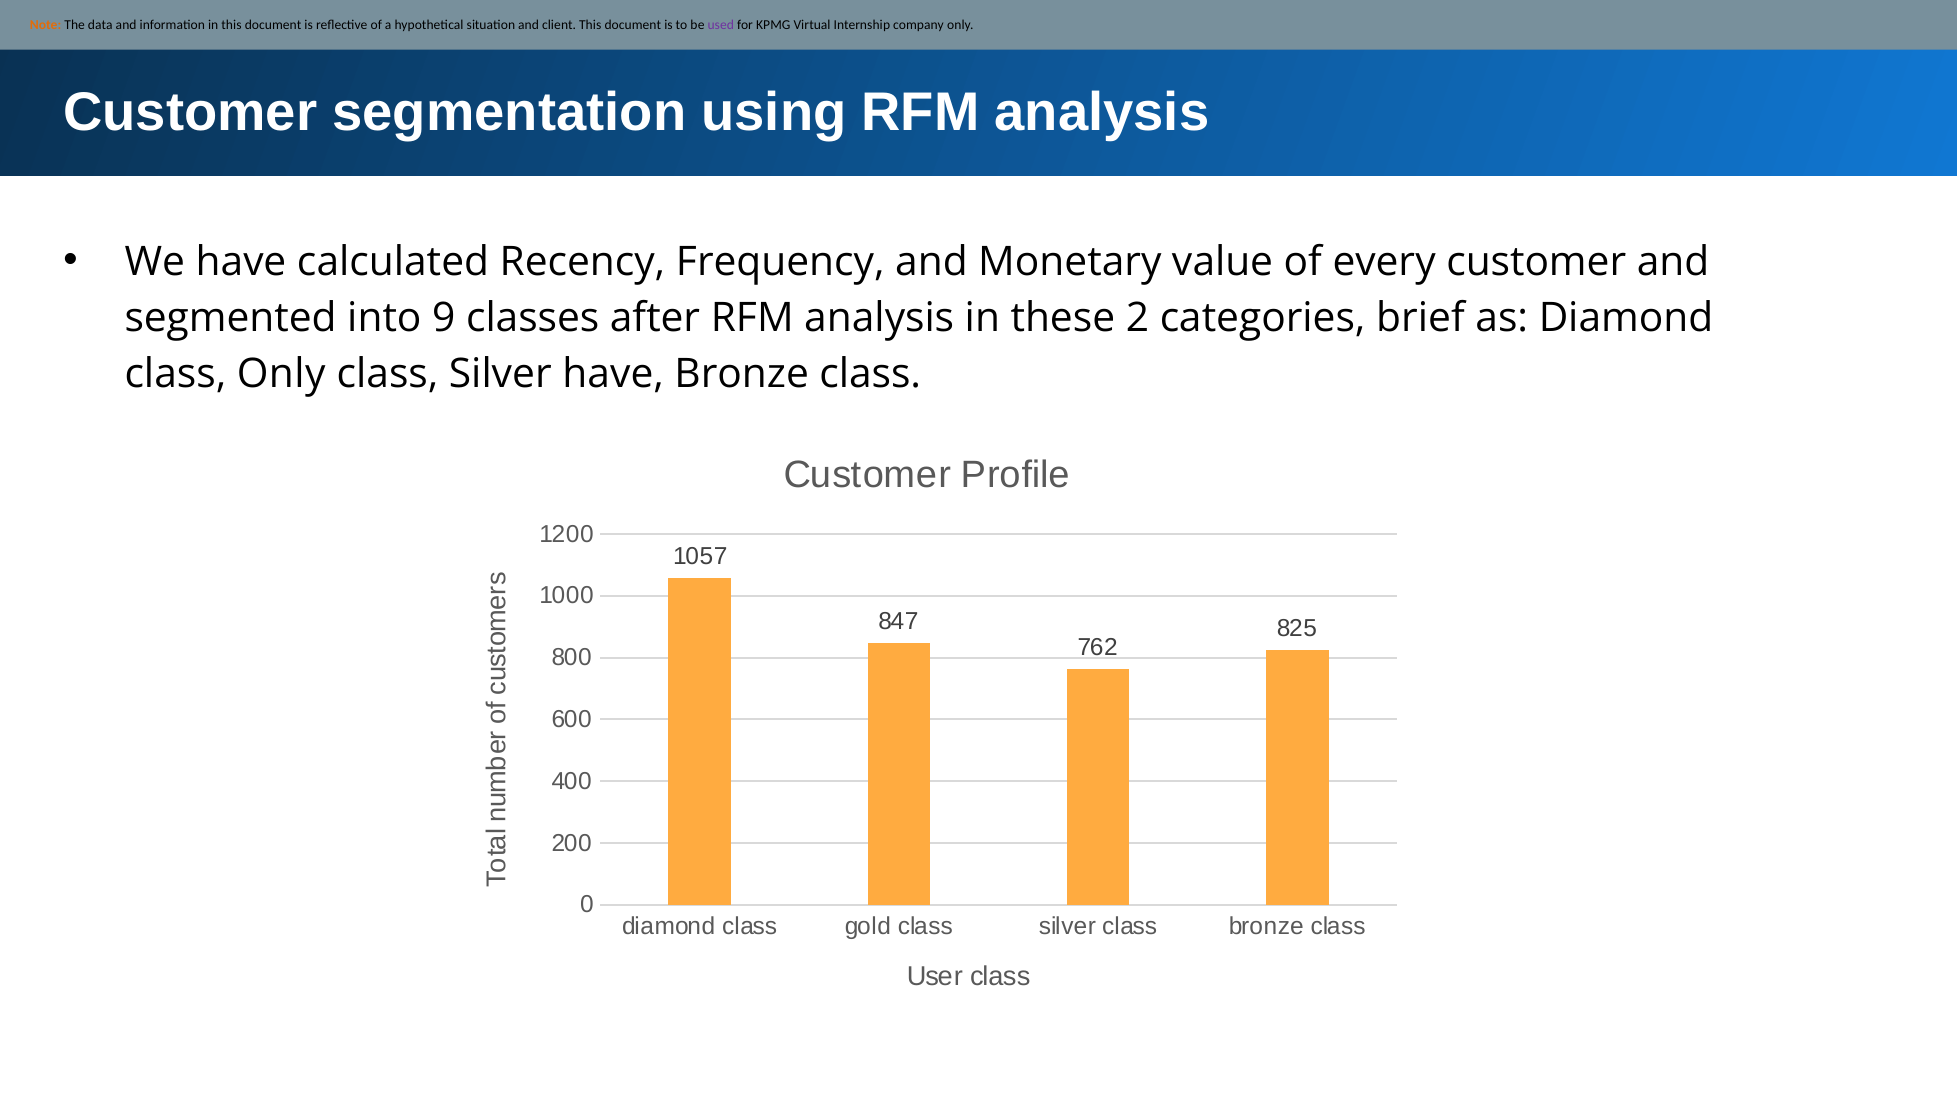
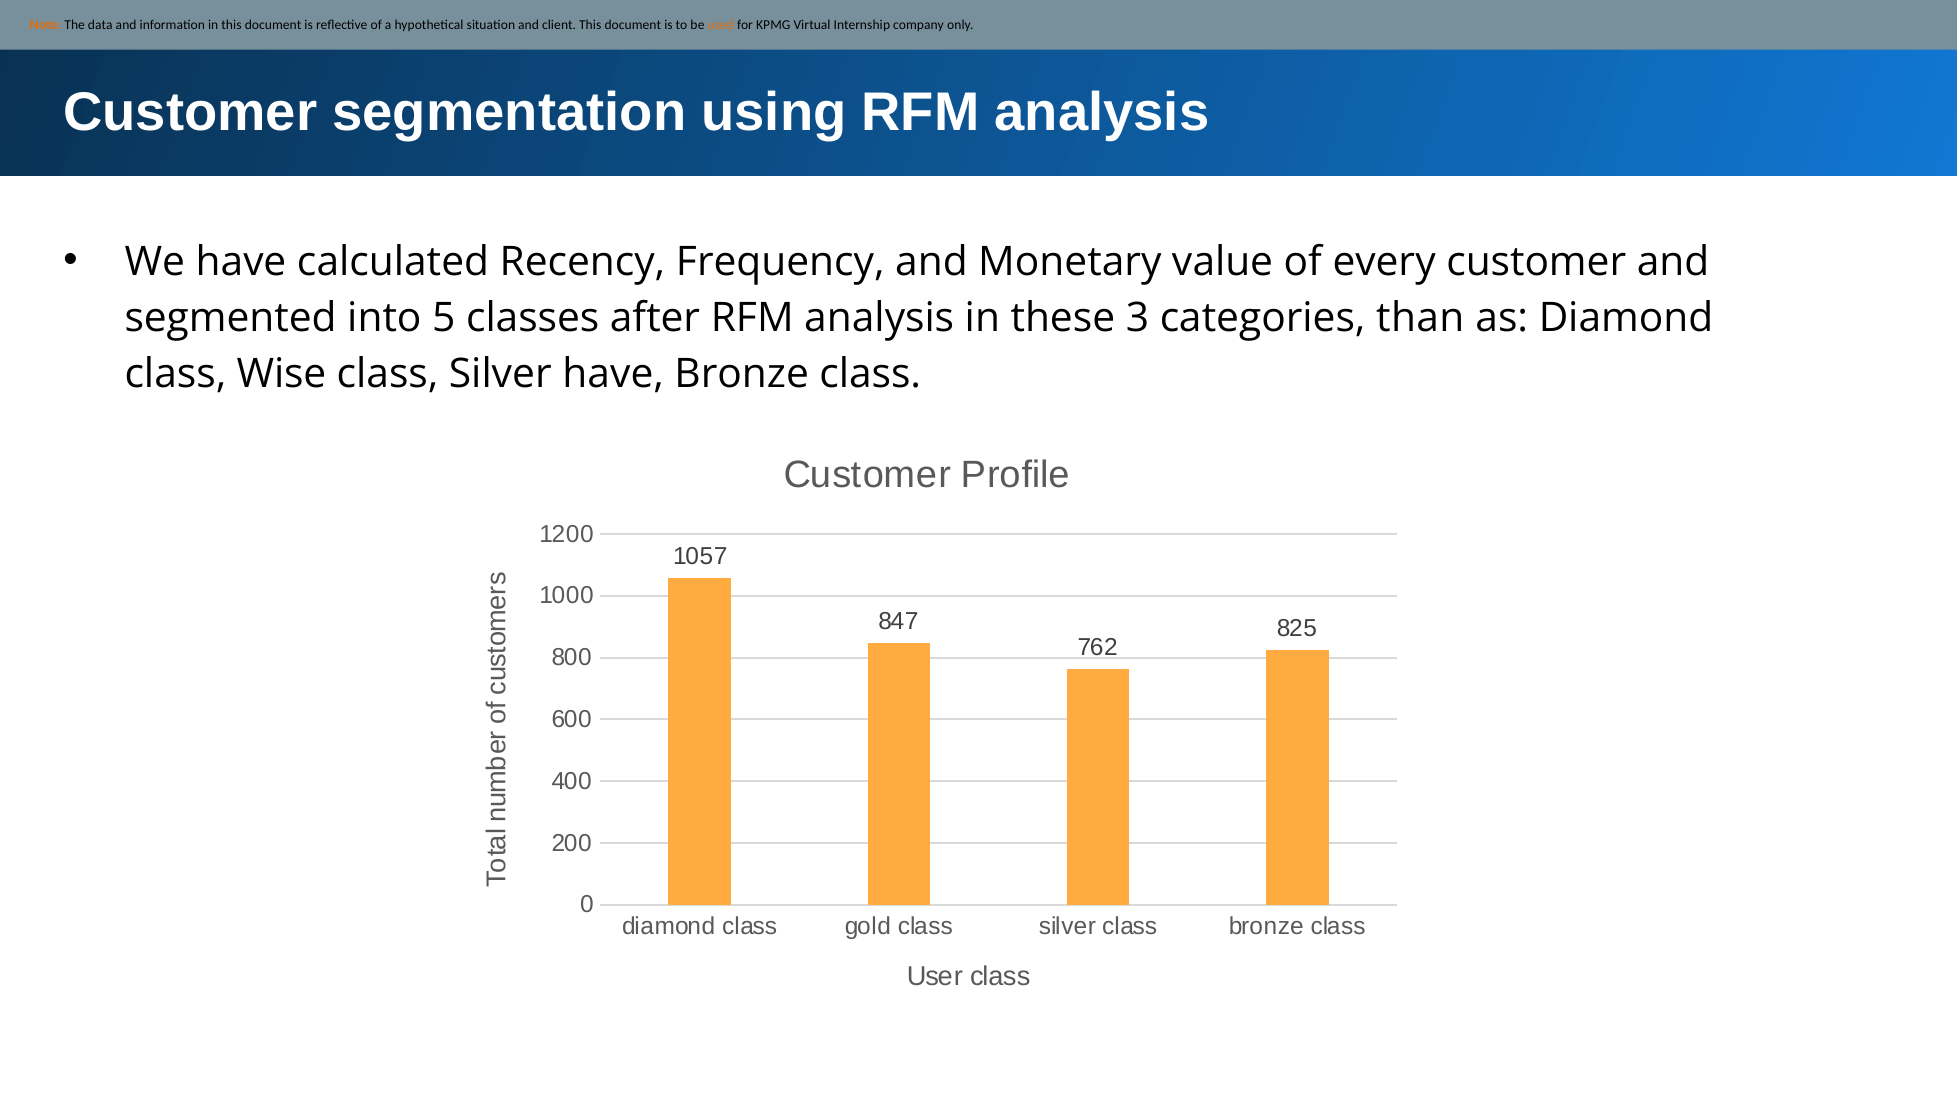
used colour: purple -> orange
9: 9 -> 5
2: 2 -> 3
brief: brief -> than
class Only: Only -> Wise
